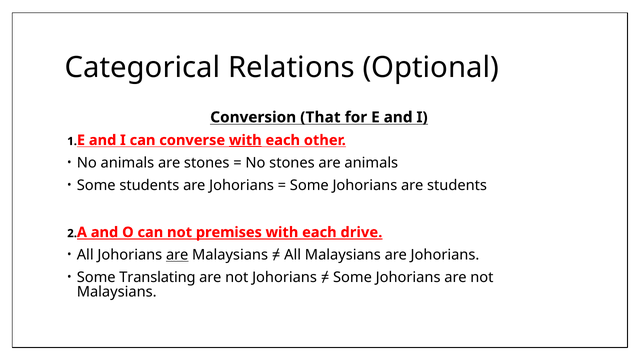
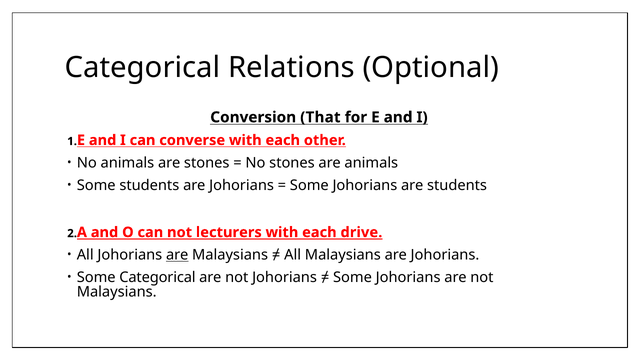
with at (245, 140) underline: present -> none
premises: premises -> lecturers
Some Translating: Translating -> Categorical
